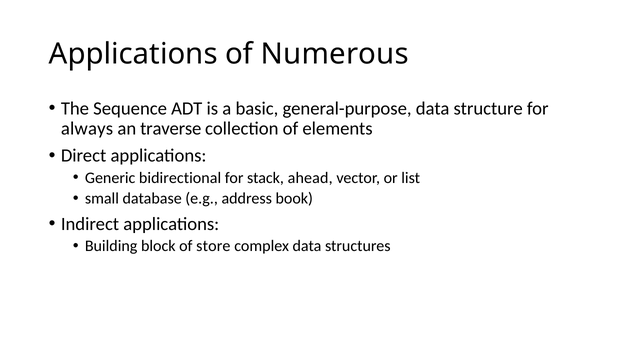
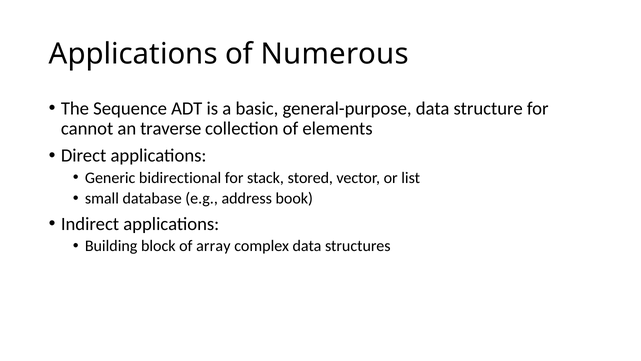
always: always -> cannot
ahead: ahead -> stored
store: store -> array
